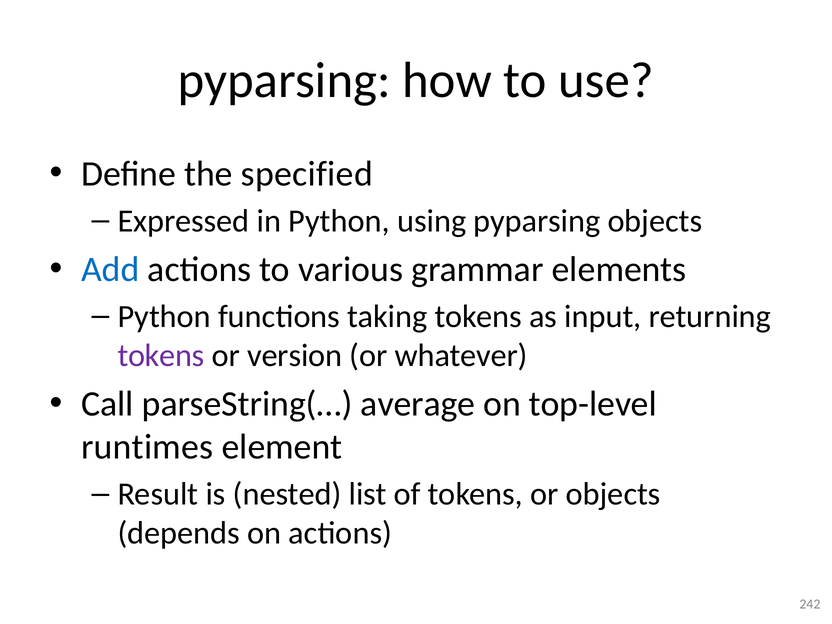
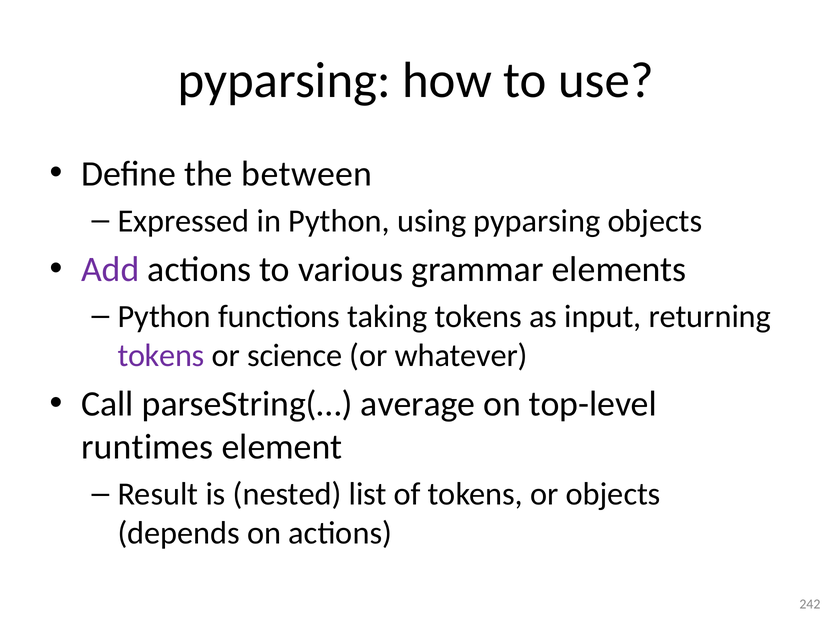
specified: specified -> between
Add colour: blue -> purple
version: version -> science
